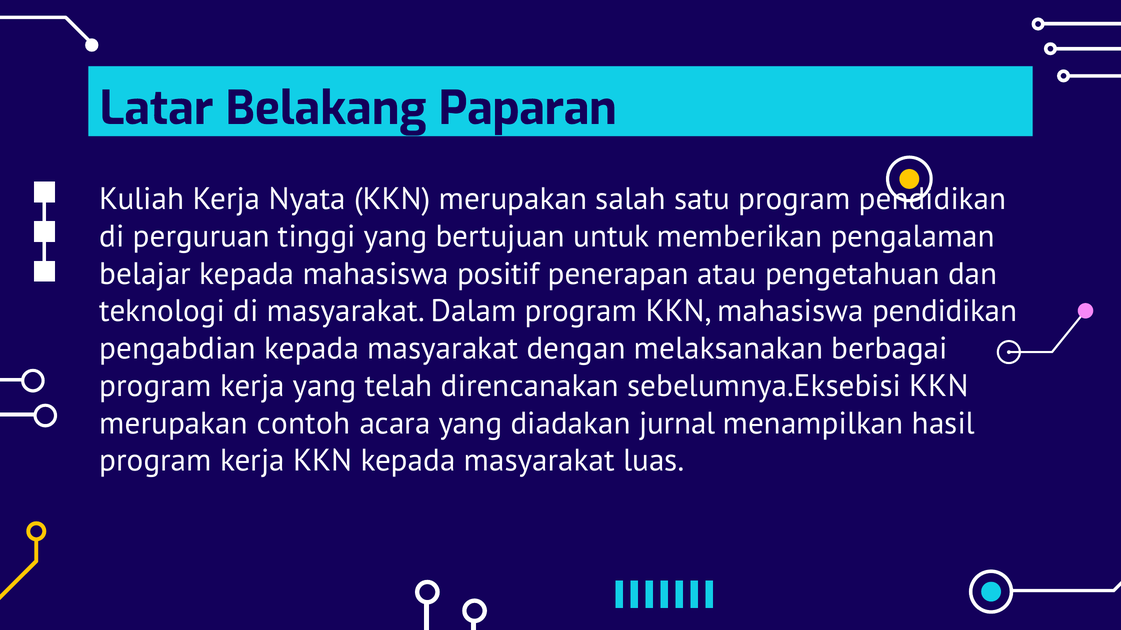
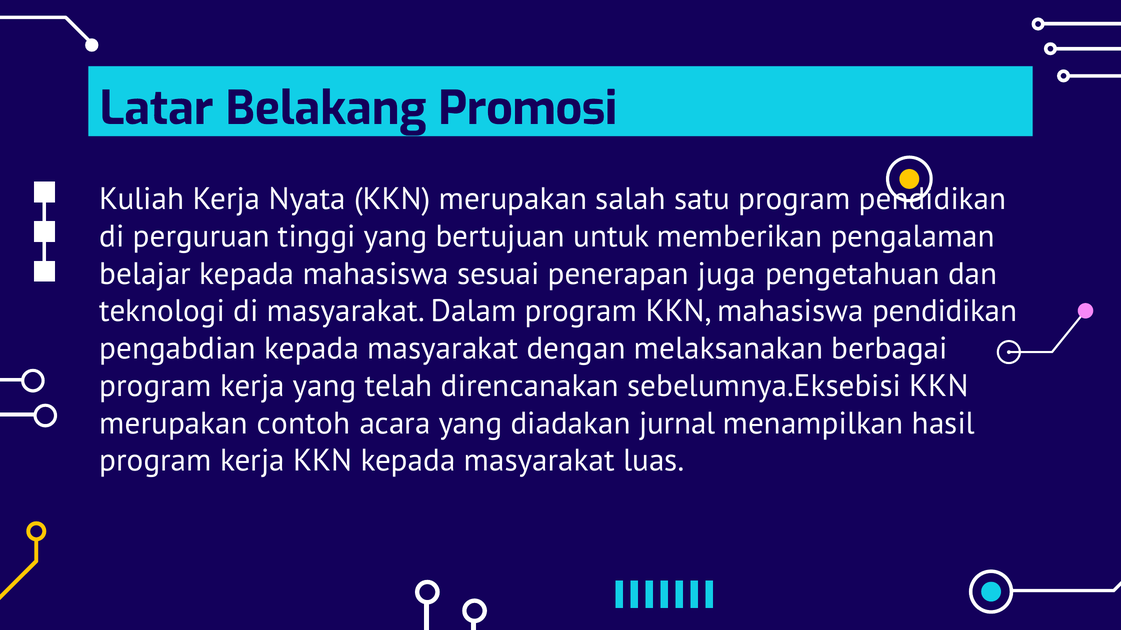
Paparan: Paparan -> Promosi
positif: positif -> sesuai
atau: atau -> juga
